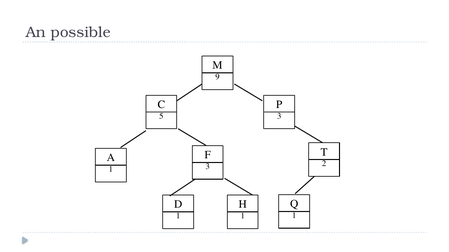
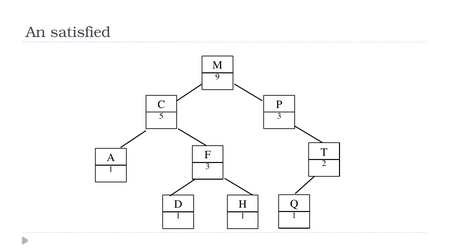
possible: possible -> satisfied
